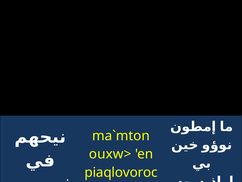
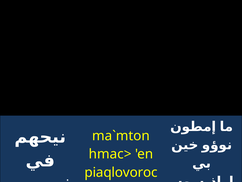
ouxw>: ouxw> -> hmac>
